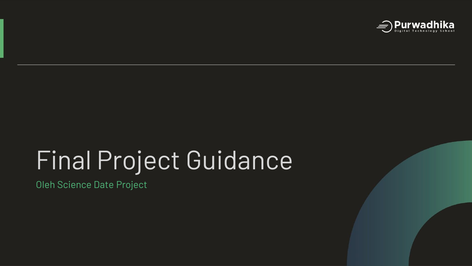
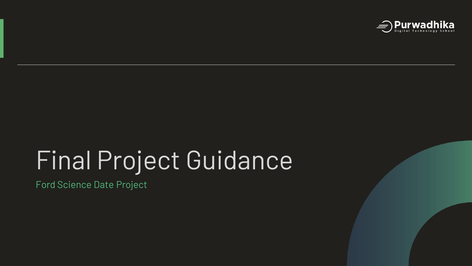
Oleh: Oleh -> Ford
